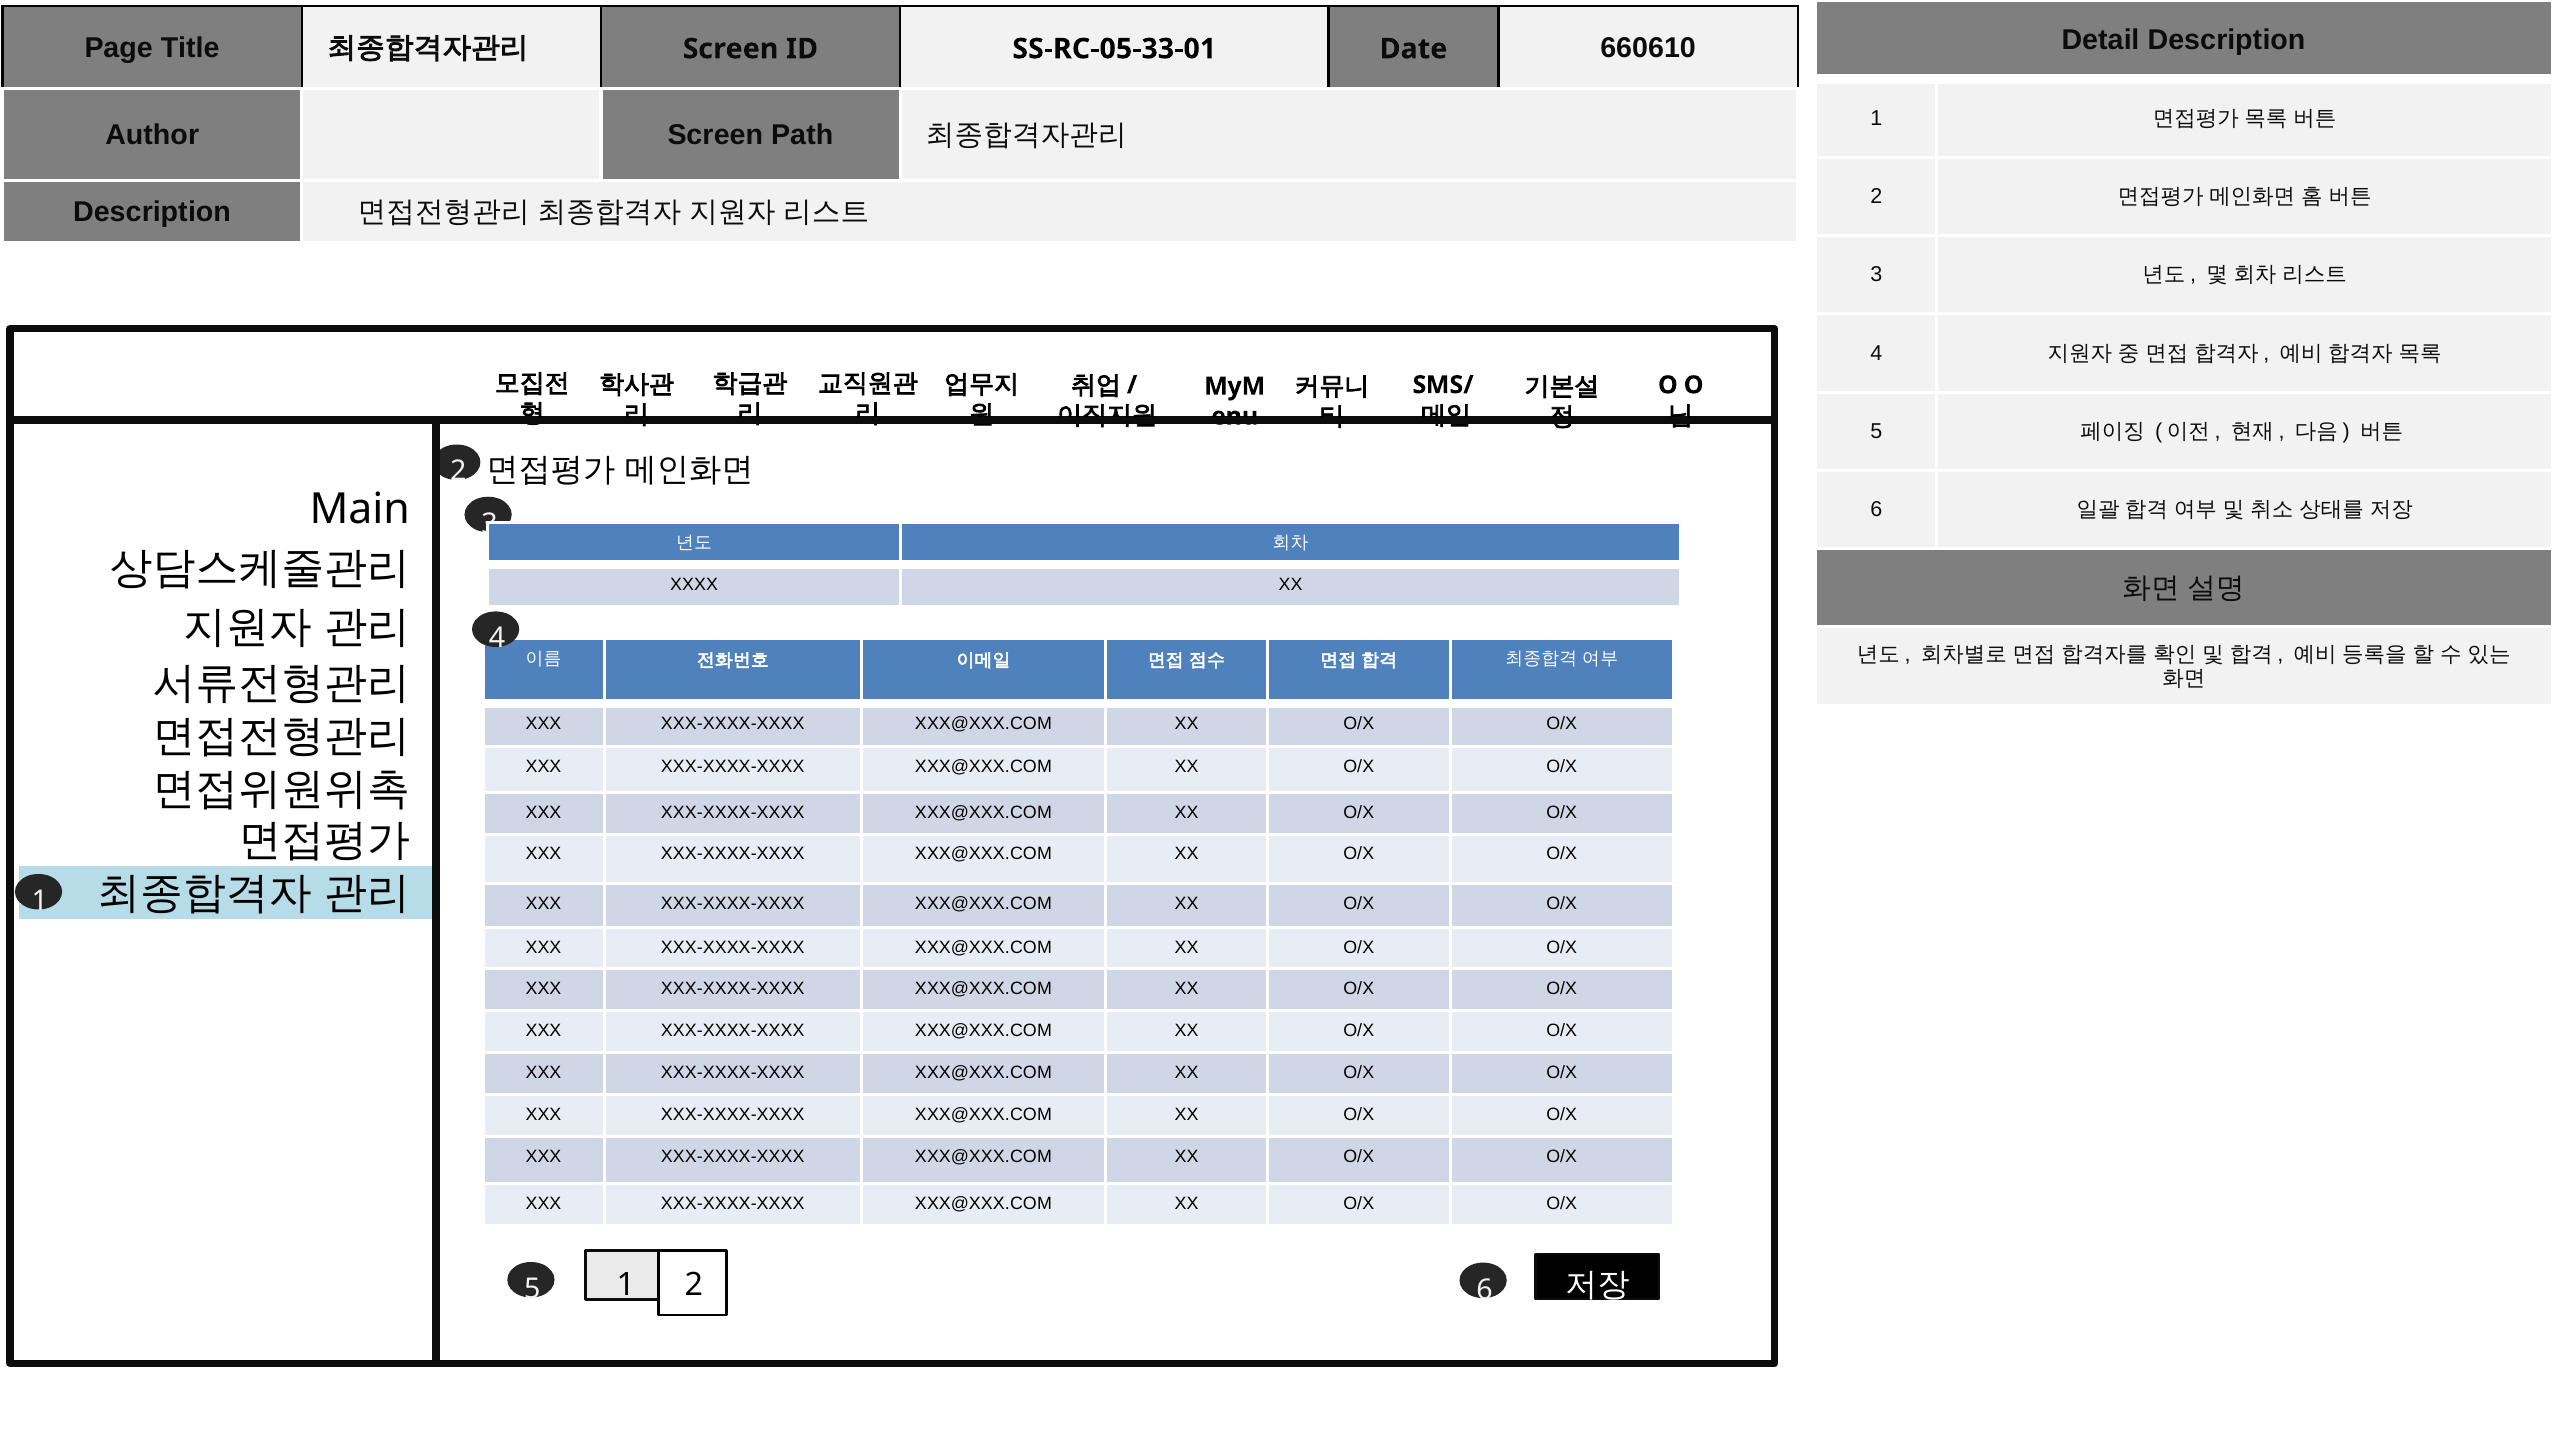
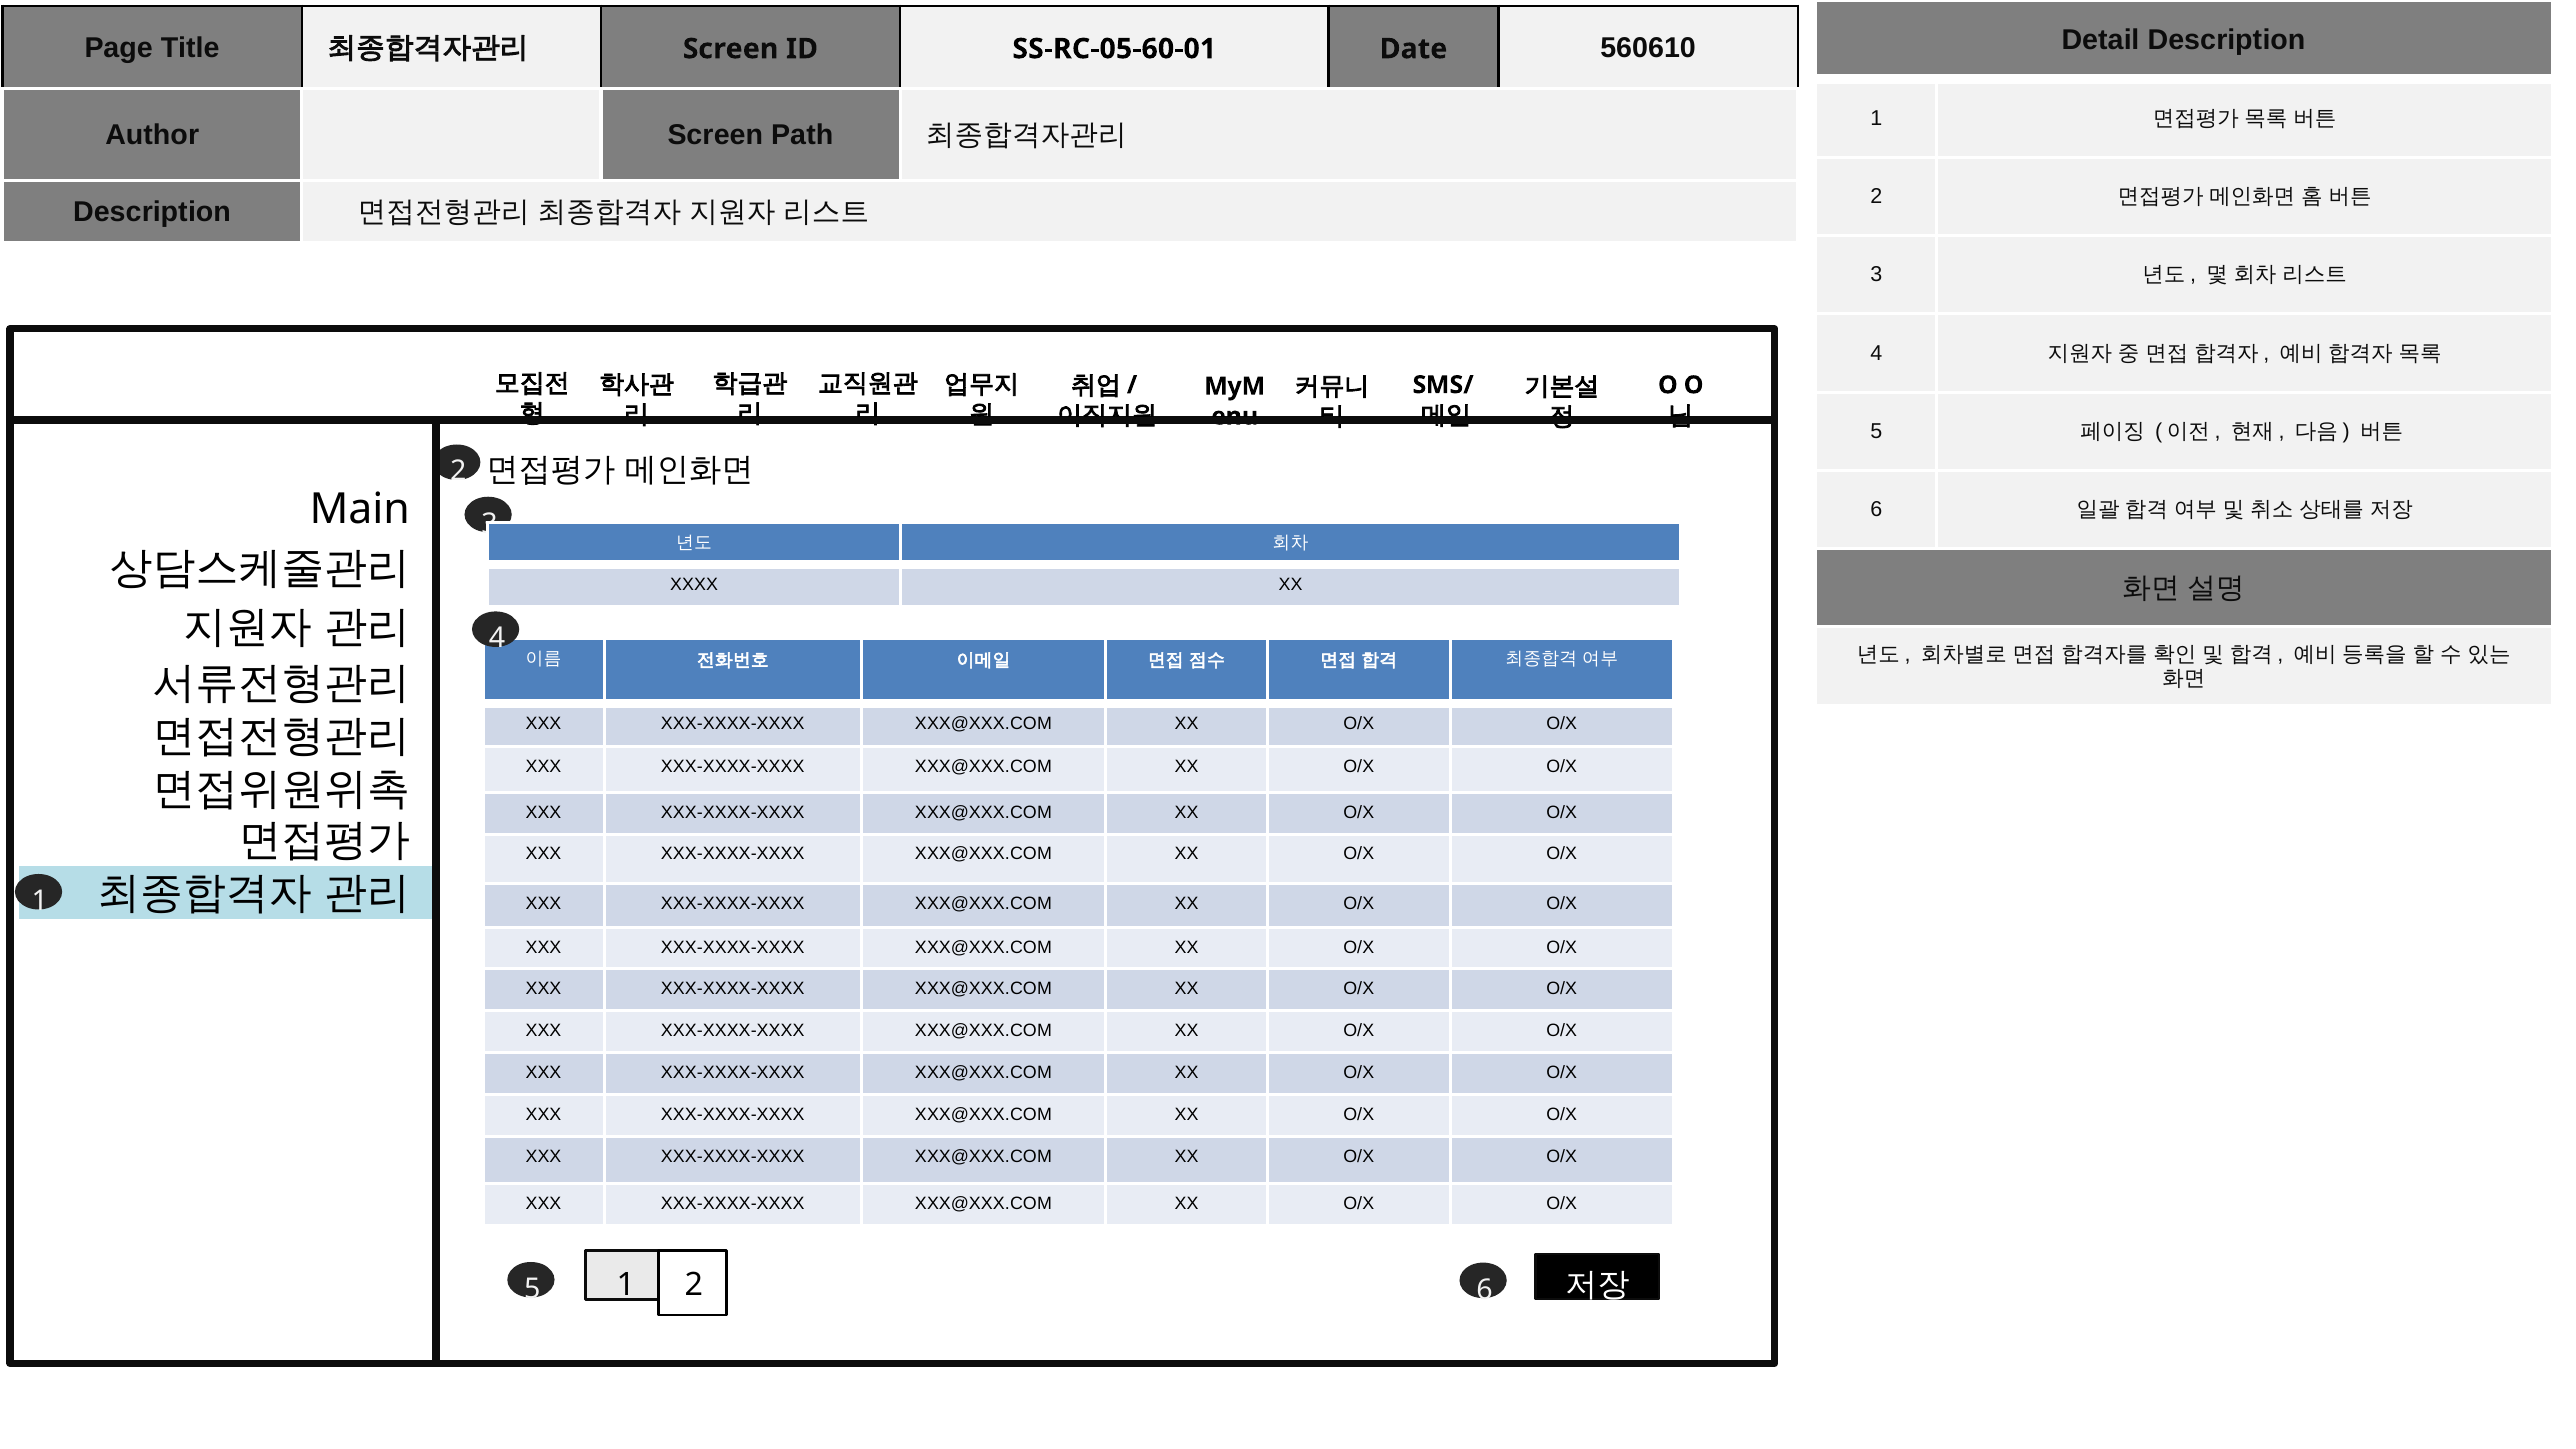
SS-RC-05-33-01: SS-RC-05-33-01 -> SS-RC-05-60-01
660610: 660610 -> 560610
